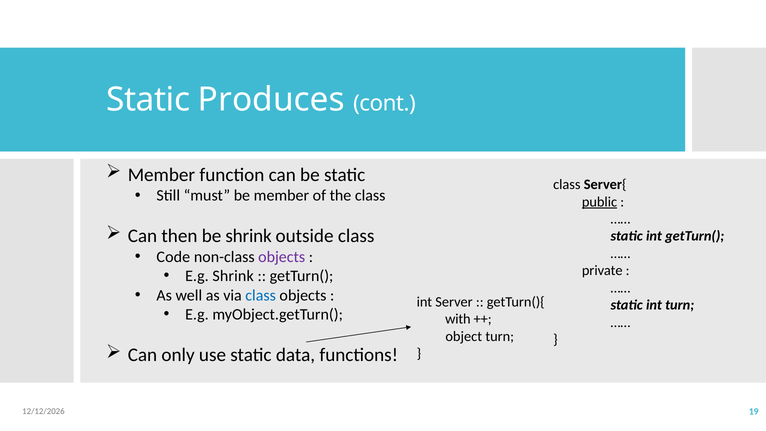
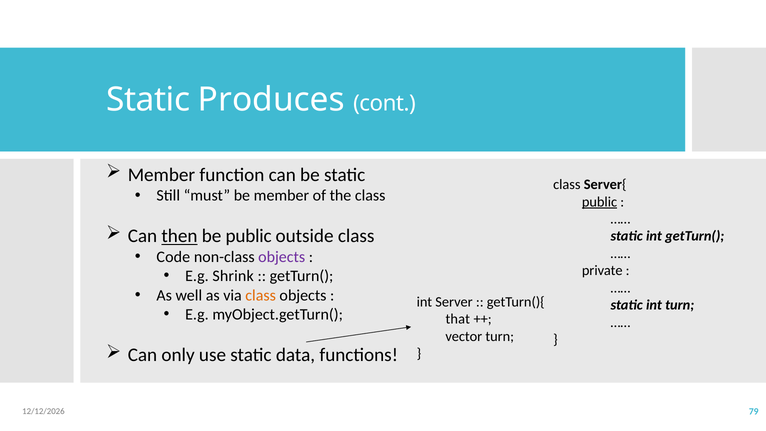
then underline: none -> present
be shrink: shrink -> public
class at (261, 295) colour: blue -> orange
with: with -> that
object: object -> vector
19: 19 -> 79
